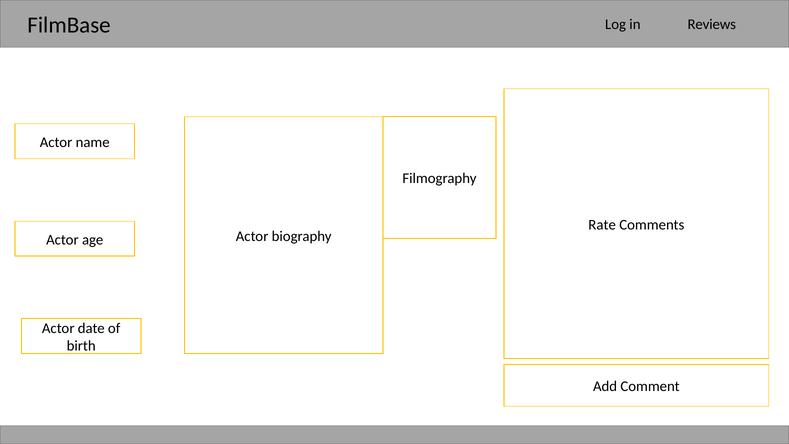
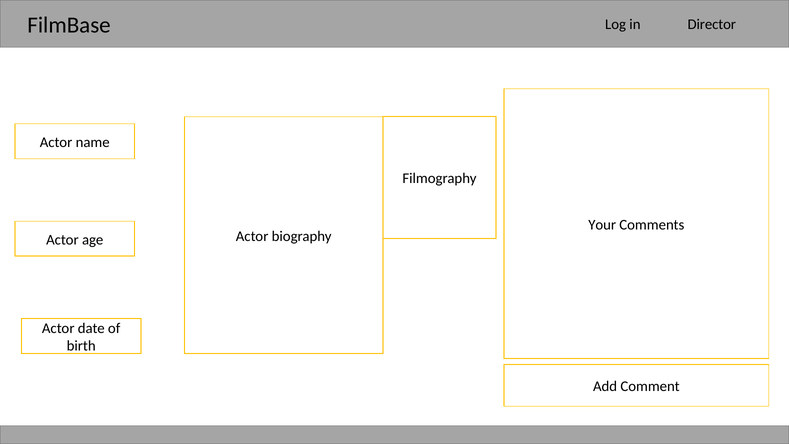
Reviews: Reviews -> Director
Rate: Rate -> Your
